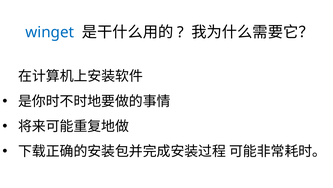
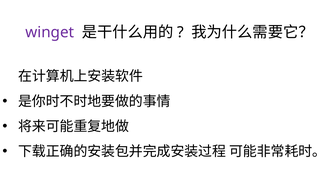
winget colour: blue -> purple
